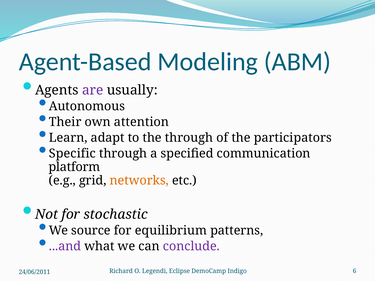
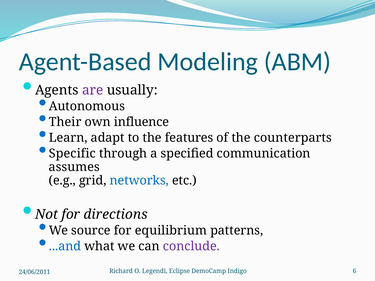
attention: attention -> influence
the through: through -> features
participators: participators -> counterparts
platform: platform -> assumes
networks colour: orange -> blue
stochastic: stochastic -> directions
...and colour: purple -> blue
